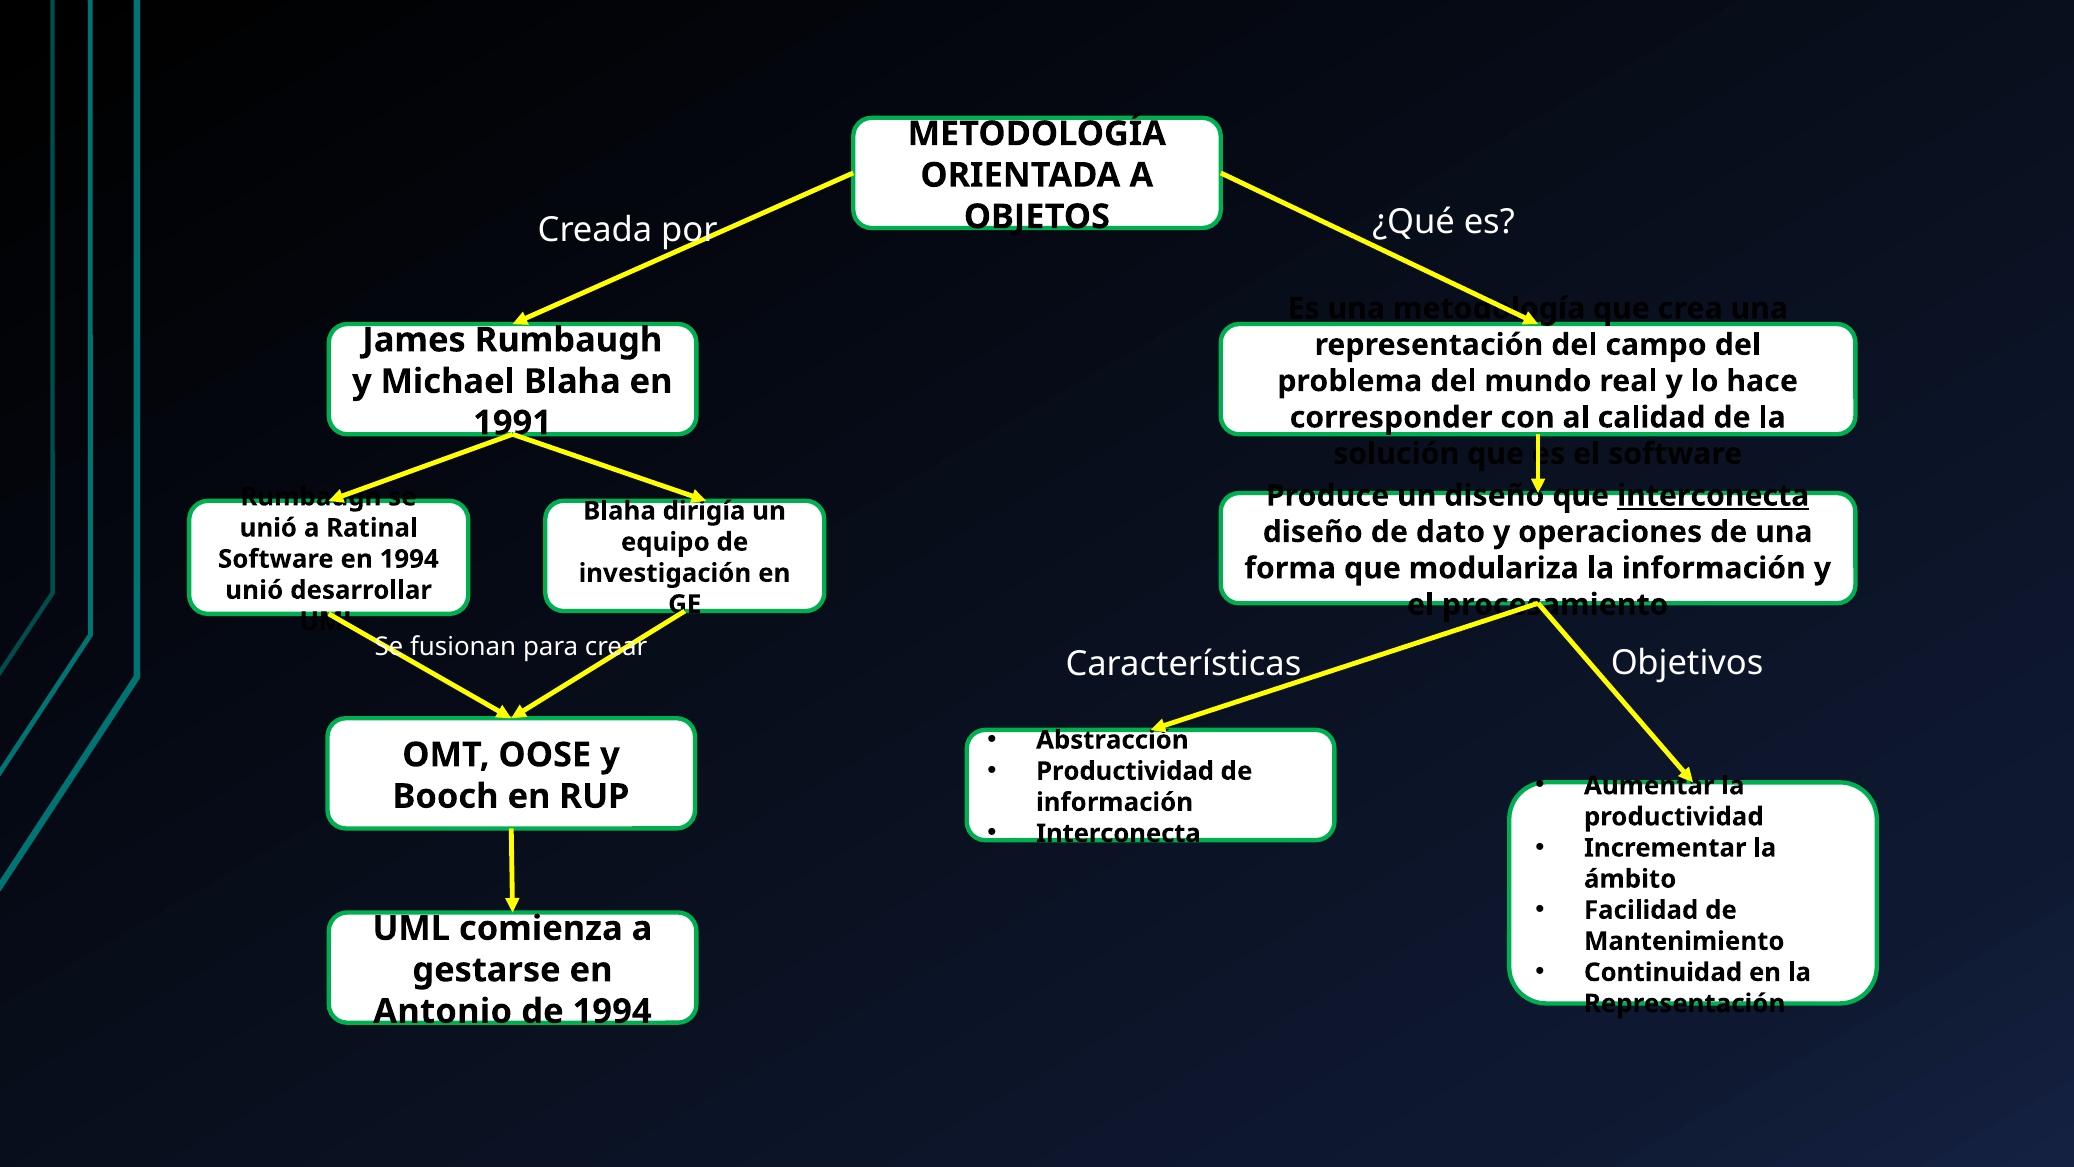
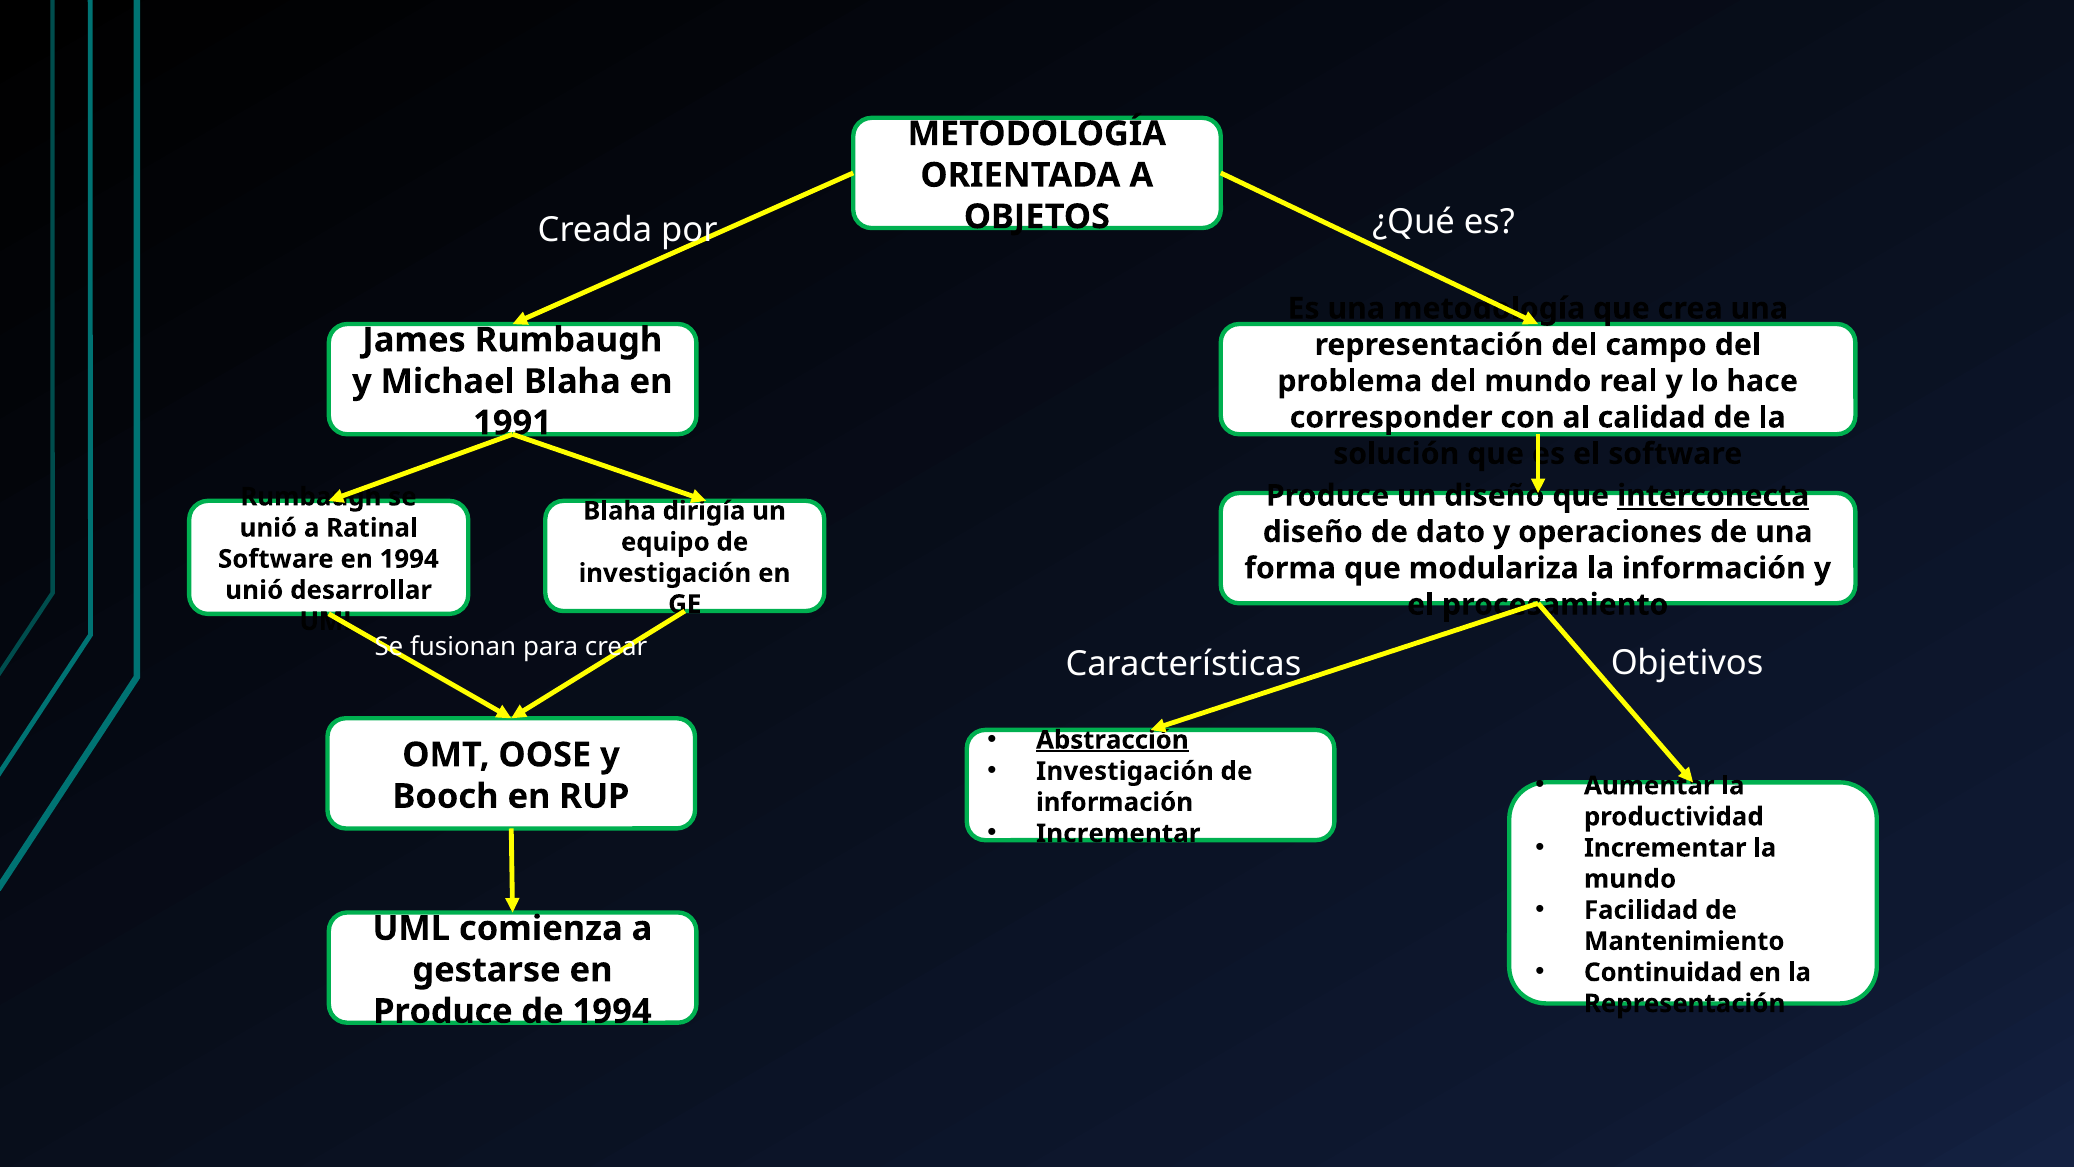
Abstracción underline: none -> present
Productividad at (1125, 771): Productividad -> Investigación
Interconecta at (1118, 833): Interconecta -> Incrementar
ámbito at (1630, 879): ámbito -> mundo
Antonio at (443, 1011): Antonio -> Produce
